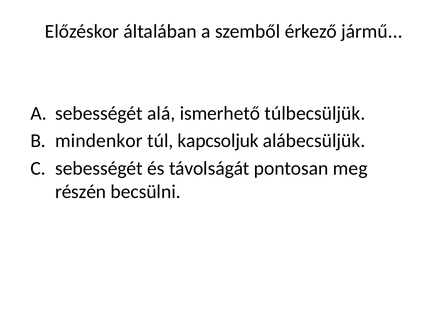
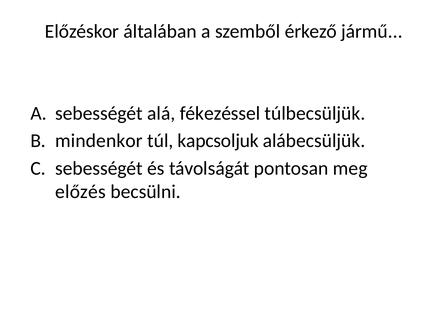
ismerhető: ismerhető -> fékezéssel
részén: részén -> előzés
